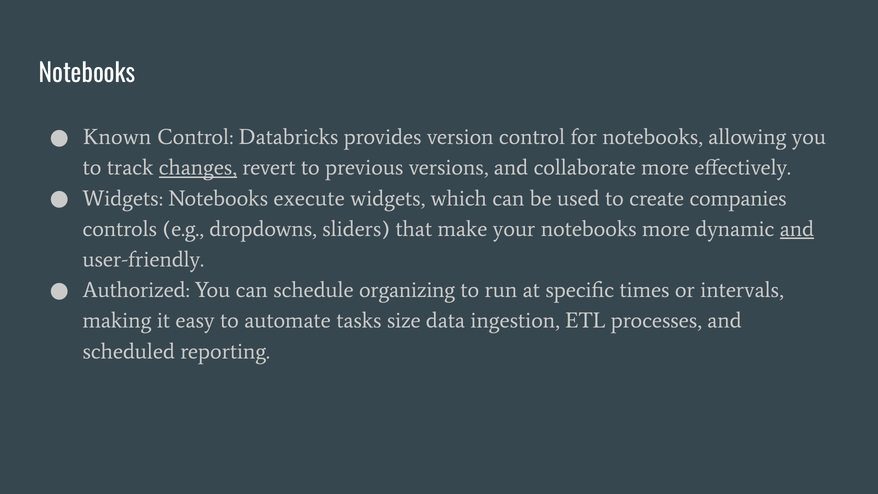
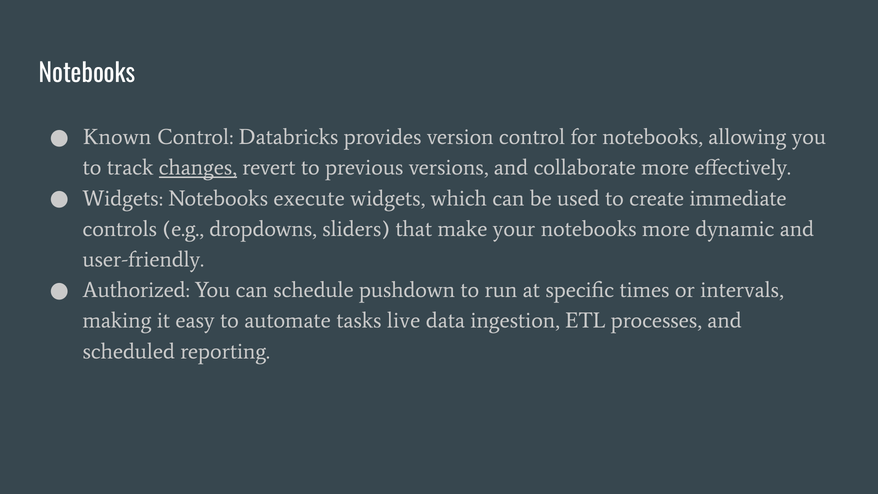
companies: companies -> immediate
and at (797, 229) underline: present -> none
organizing: organizing -> pushdown
size: size -> live
